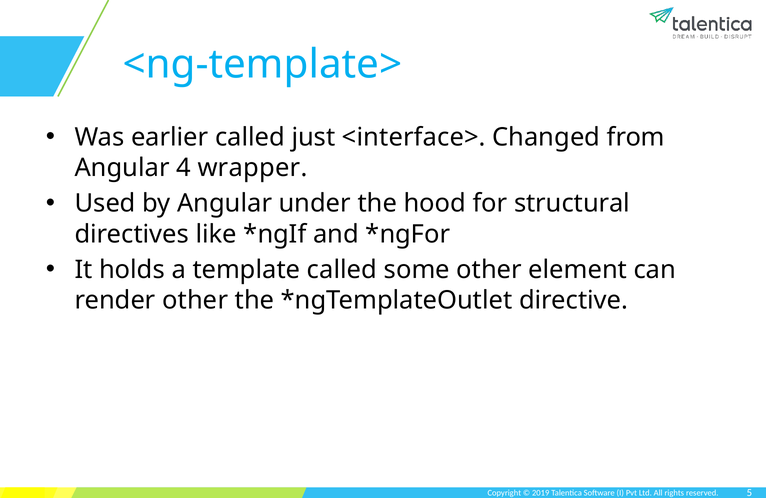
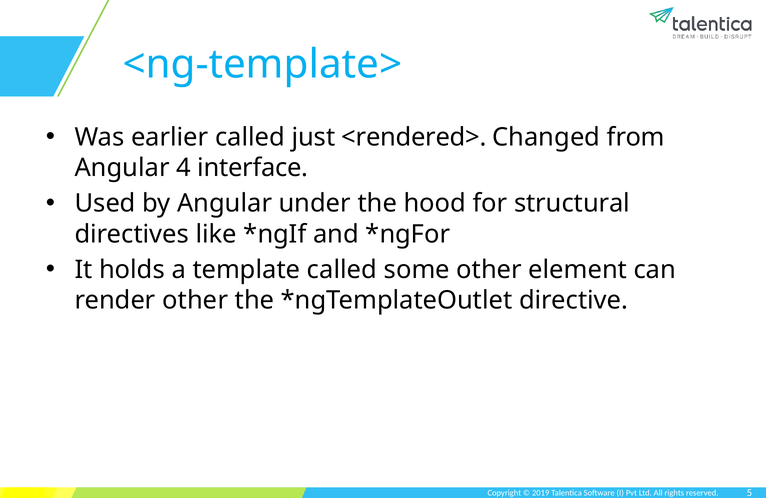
<interface>: <interface> -> <rendered>
wrapper: wrapper -> interface
